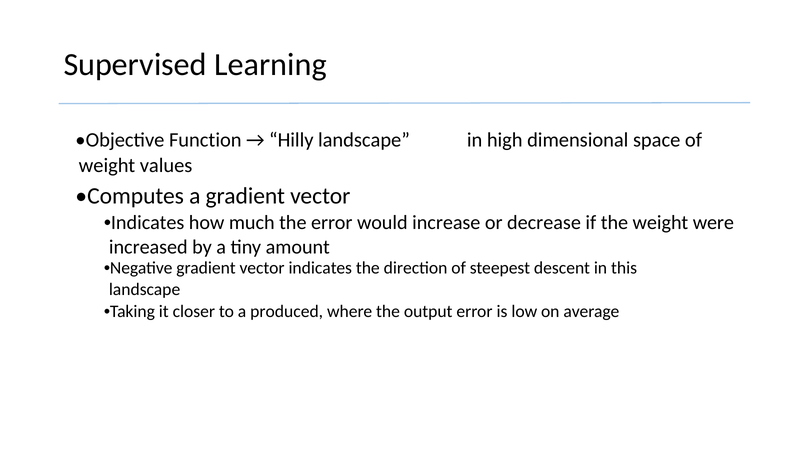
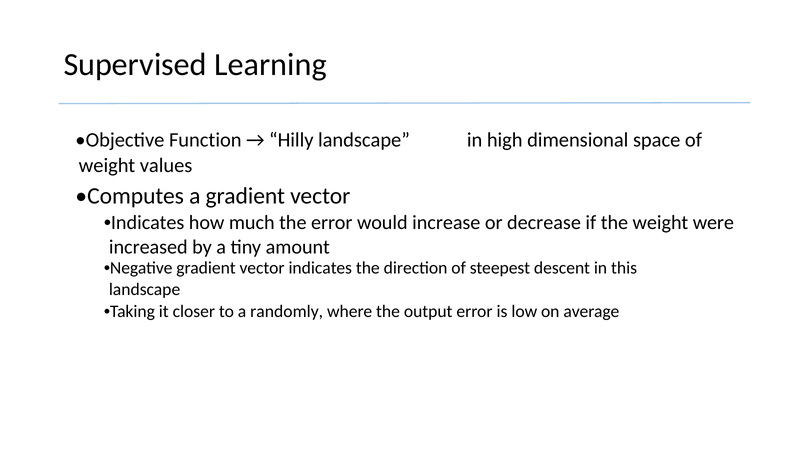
produced: produced -> randomly
